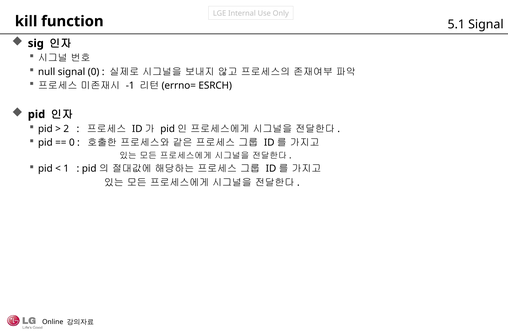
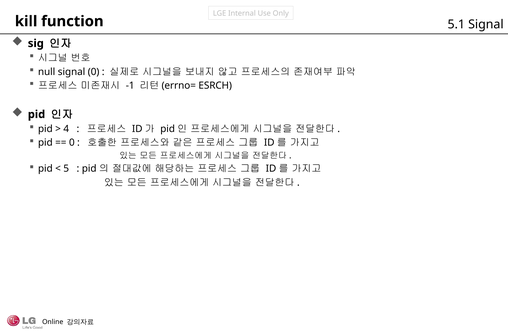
2: 2 -> 4
1: 1 -> 5
